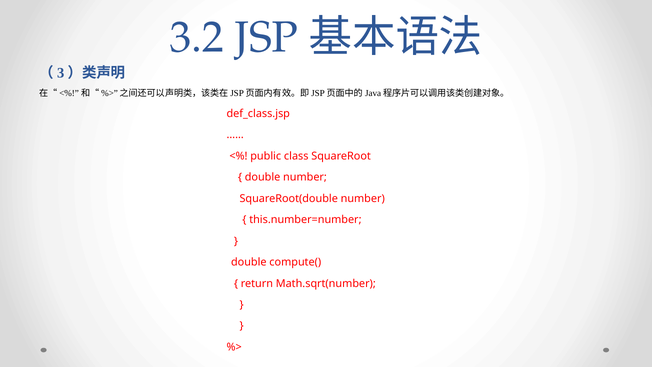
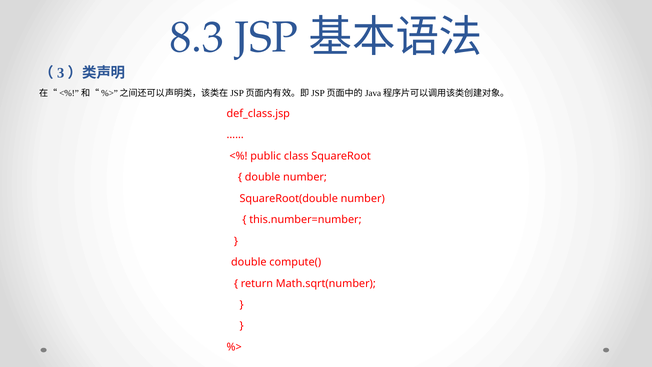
3.2: 3.2 -> 8.3
